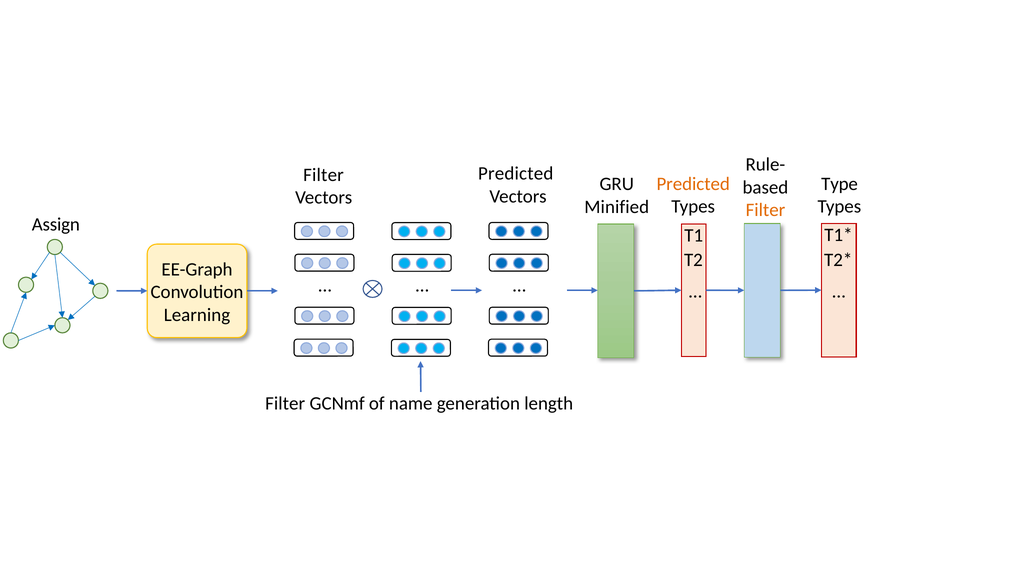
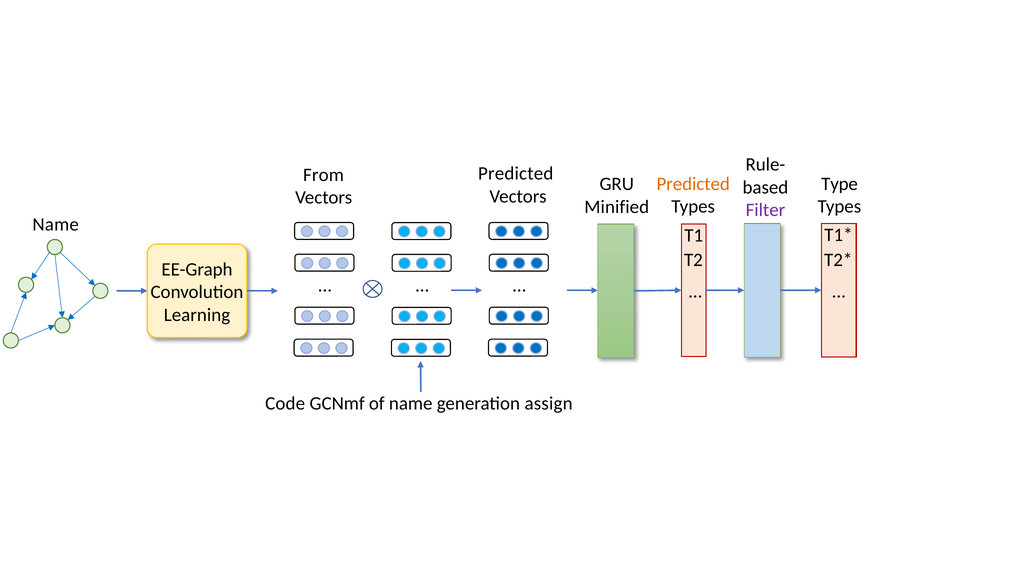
Filter at (323, 175): Filter -> From
Filter at (765, 210) colour: orange -> purple
Assign at (56, 224): Assign -> Name
Filter at (285, 403): Filter -> Code
length: length -> assign
